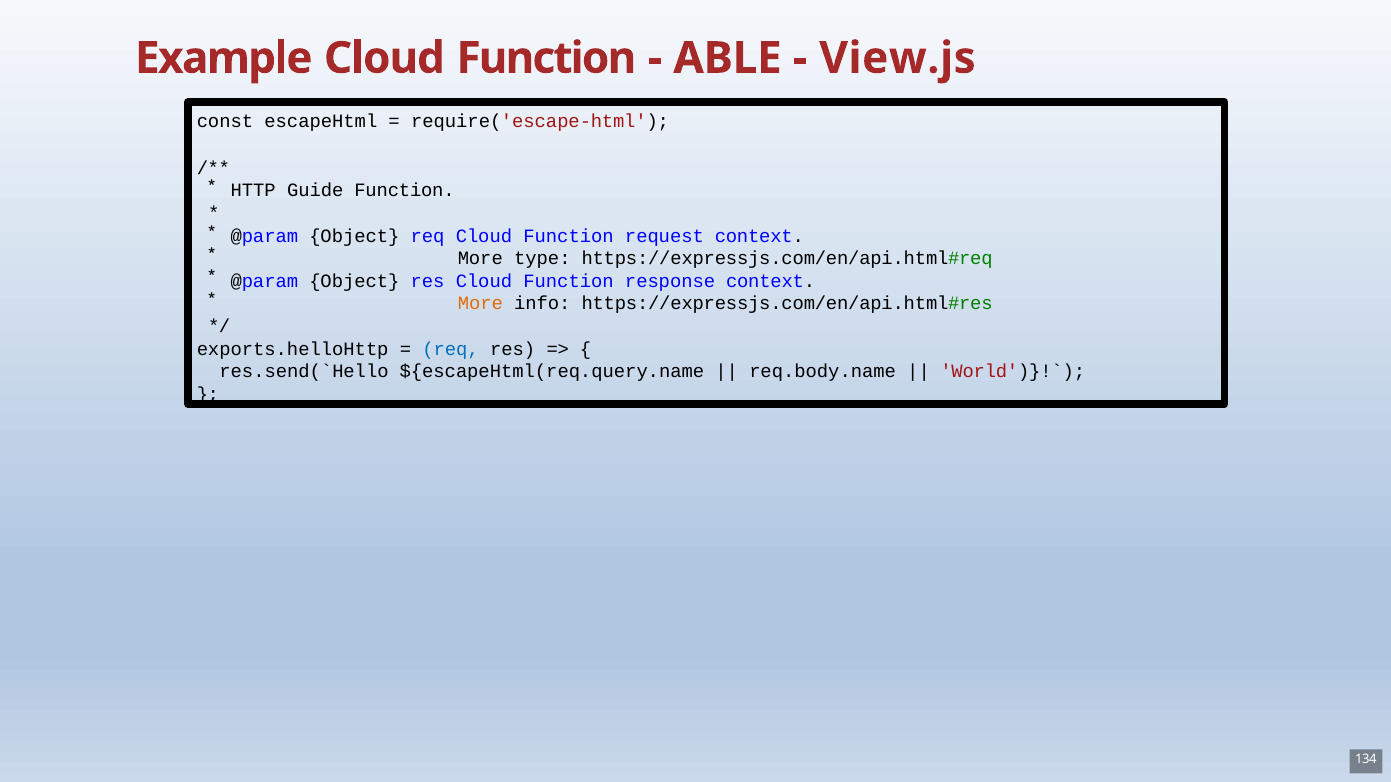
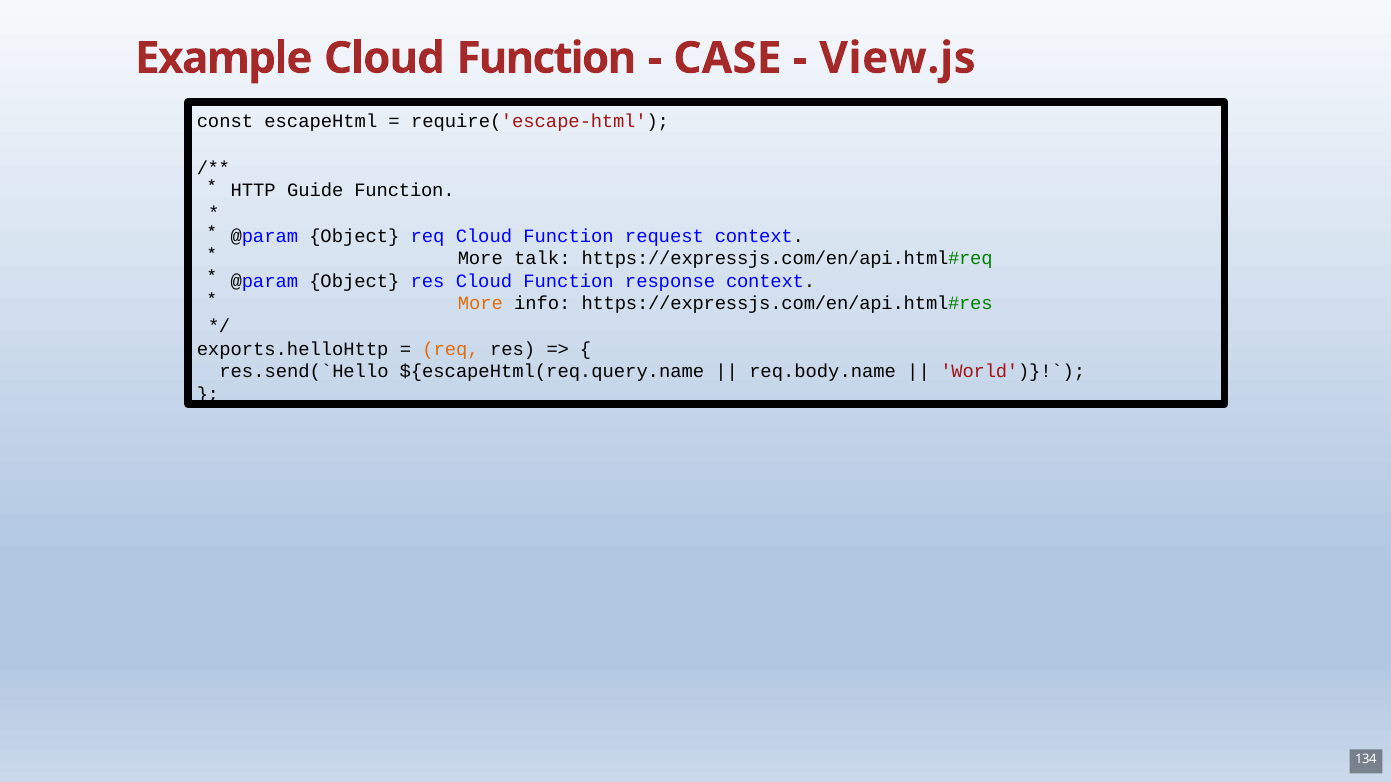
ABLE: ABLE -> CASE
type: type -> talk
req at (451, 349) colour: blue -> orange
